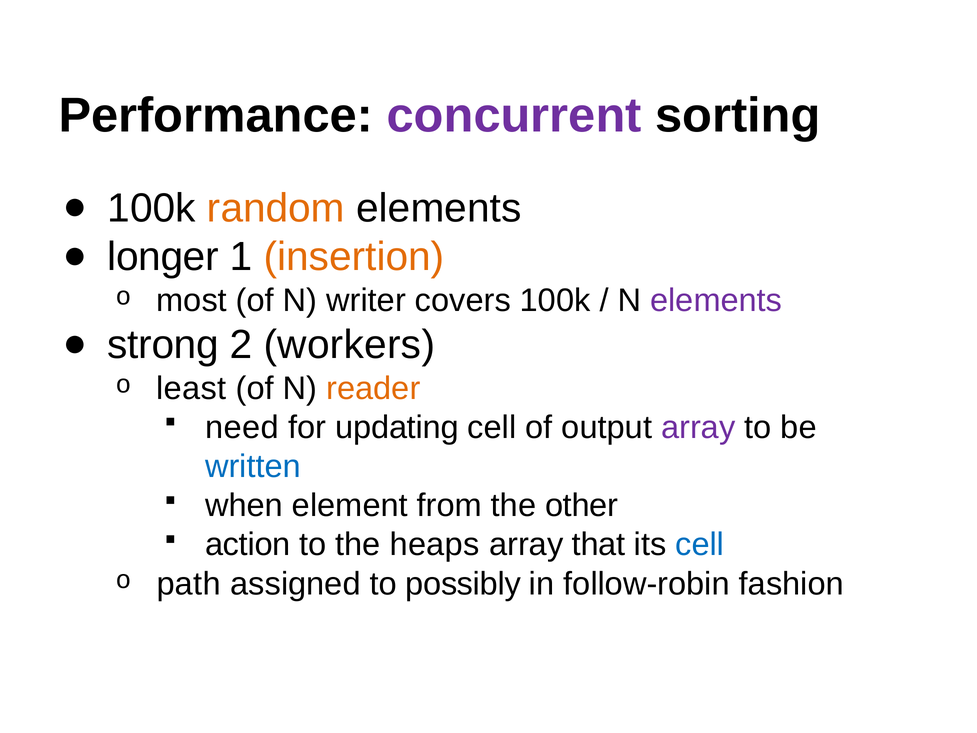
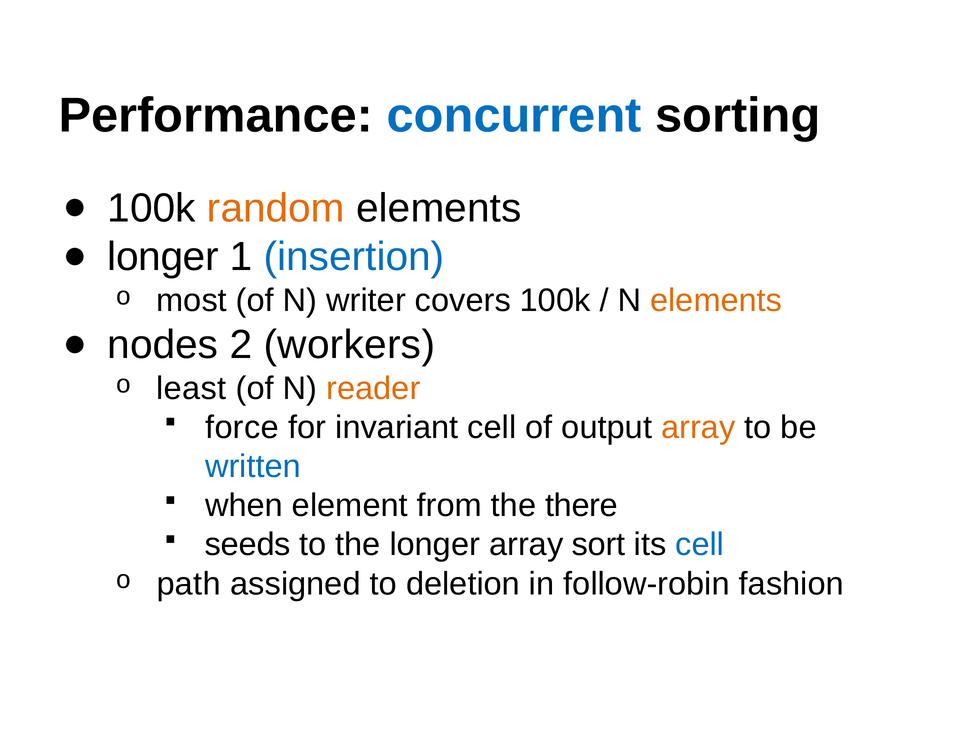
concurrent colour: purple -> blue
insertion colour: orange -> blue
elements at (716, 300) colour: purple -> orange
strong: strong -> nodes
need: need -> force
updating: updating -> invariant
array at (698, 427) colour: purple -> orange
other: other -> there
action: action -> seeds
the heaps: heaps -> longer
that: that -> sort
possibly: possibly -> deletion
